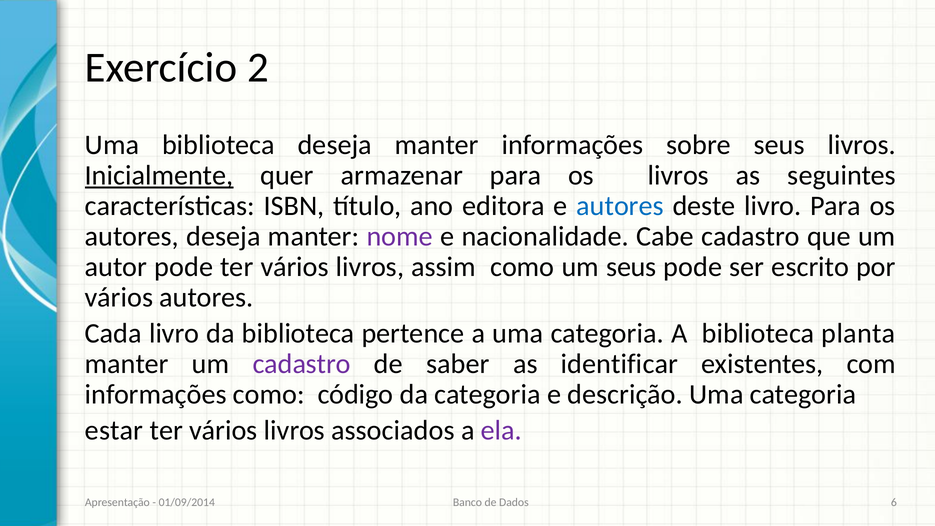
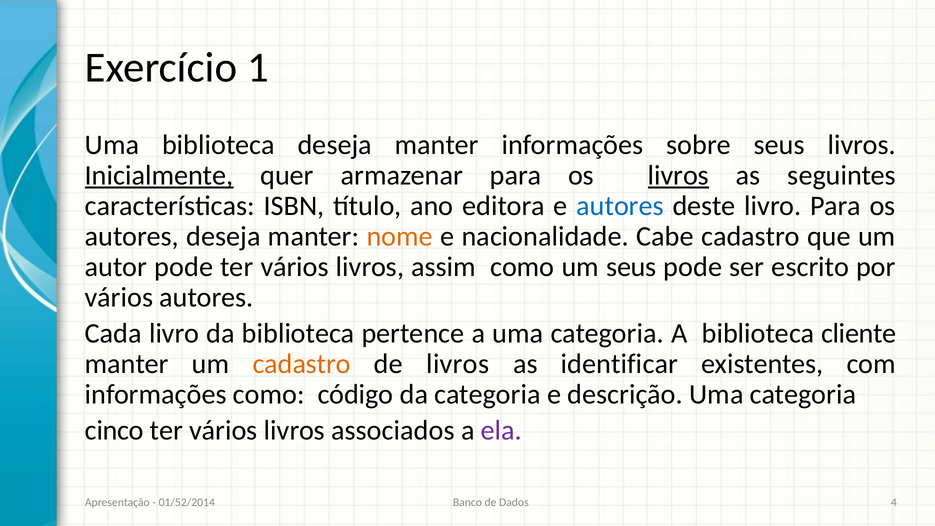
2: 2 -> 1
livros at (678, 175) underline: none -> present
nome colour: purple -> orange
planta: planta -> cliente
cadastro at (302, 364) colour: purple -> orange
de saber: saber -> livros
estar: estar -> cinco
6: 6 -> 4
01/09/2014: 01/09/2014 -> 01/52/2014
